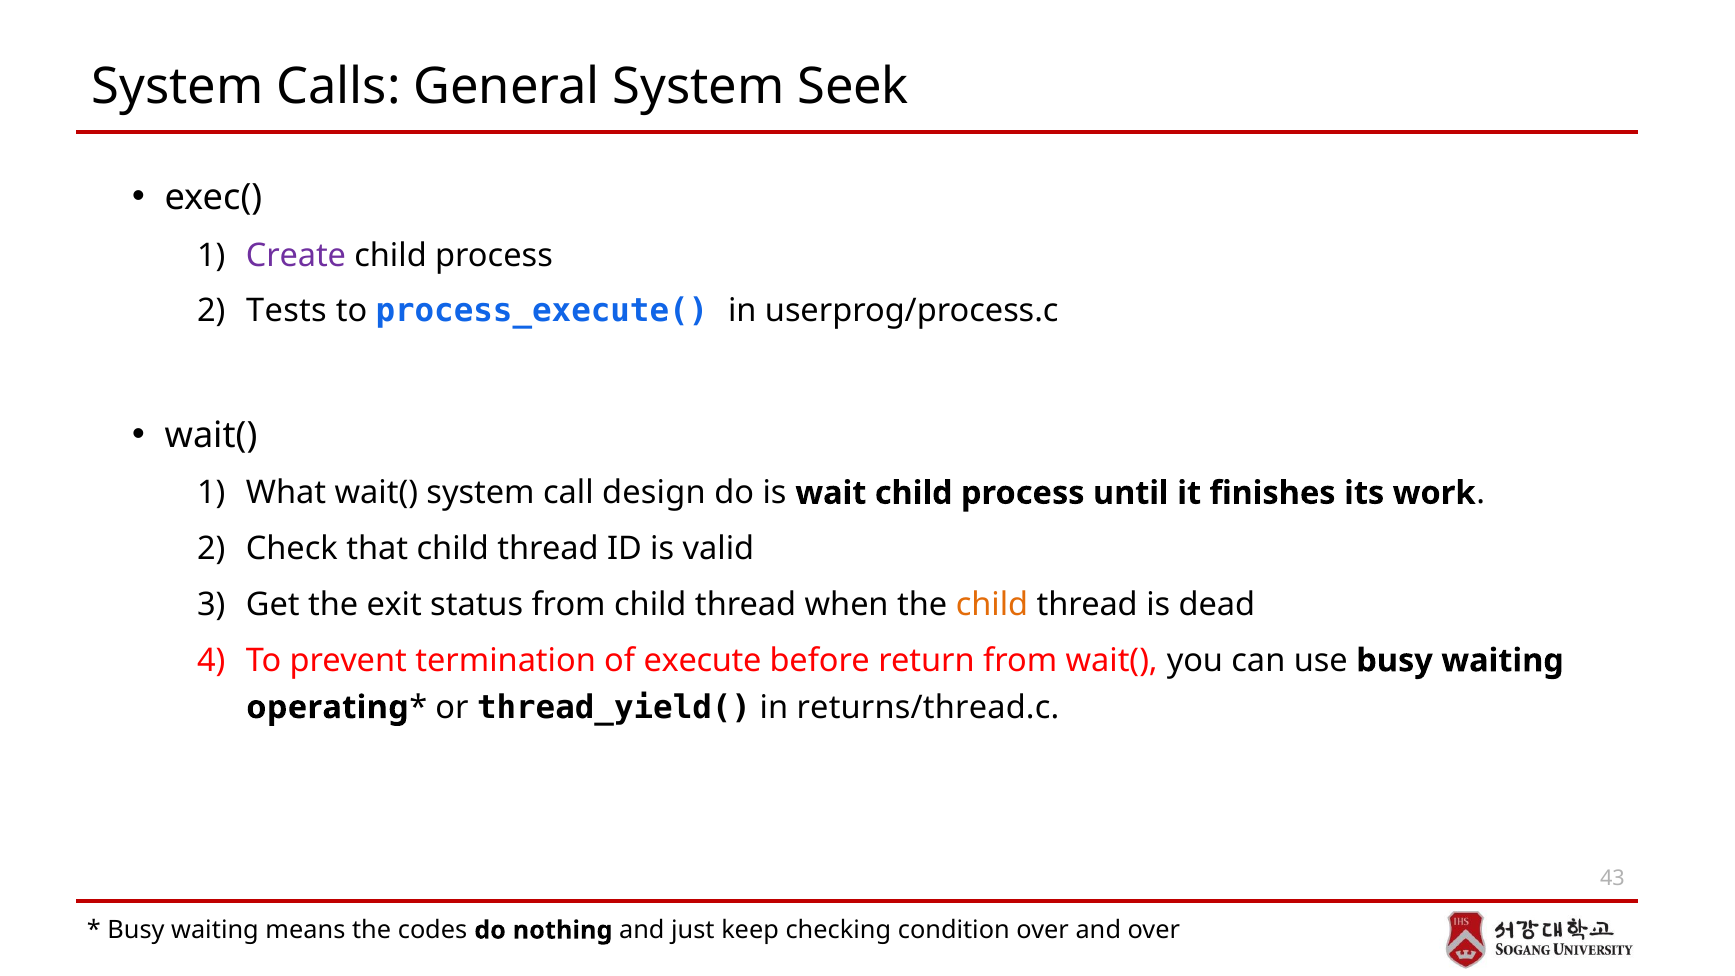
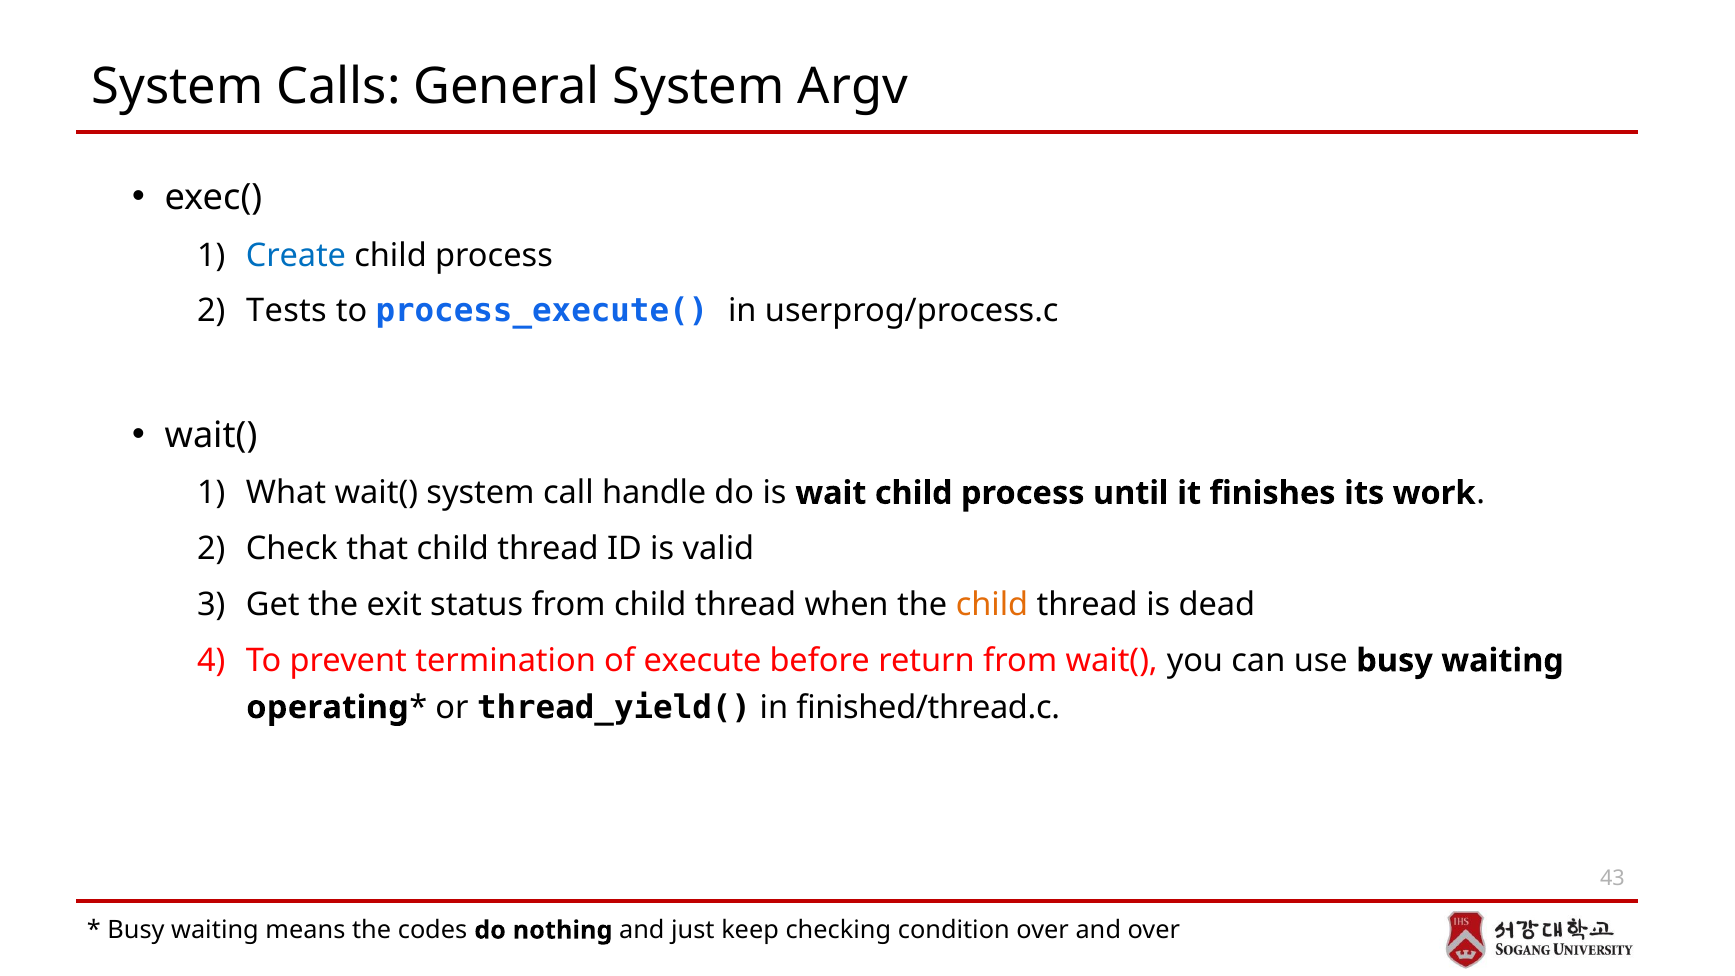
Seek: Seek -> Argv
Create colour: purple -> blue
design: design -> handle
returns/thread.c: returns/thread.c -> finished/thread.c
